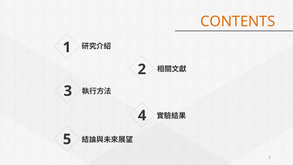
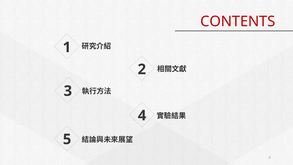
CONTENTS colour: orange -> red
